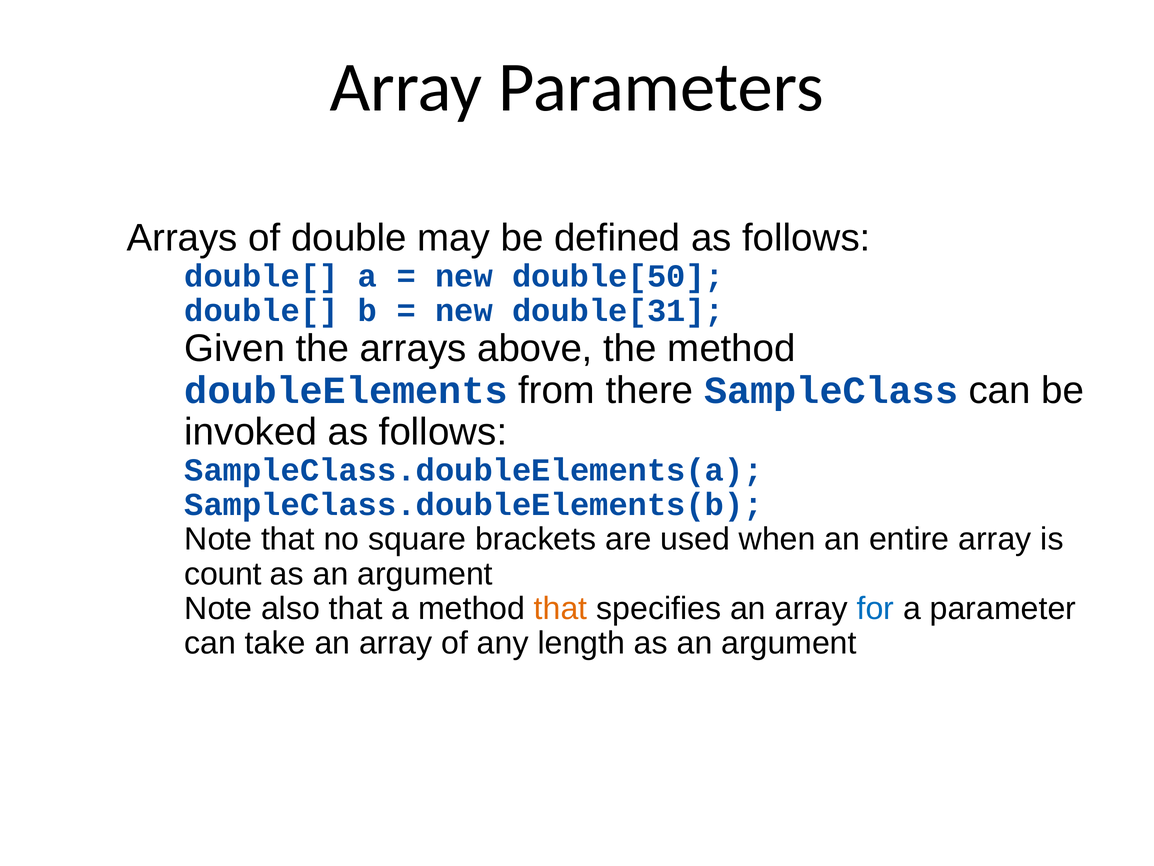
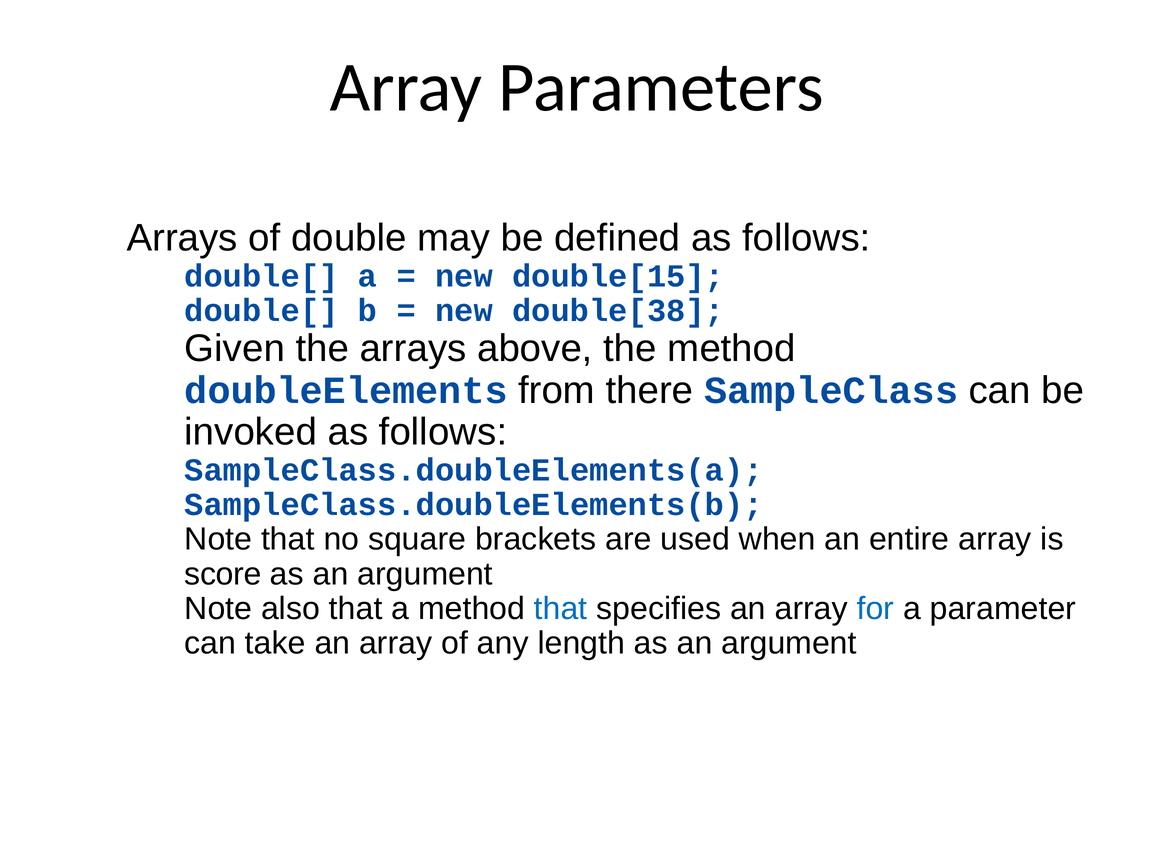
double[50: double[50 -> double[15
double[31: double[31 -> double[38
count: count -> score
that at (561, 608) colour: orange -> blue
